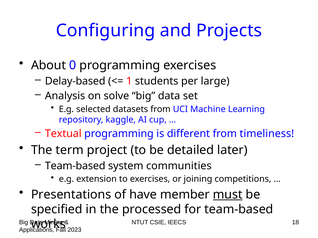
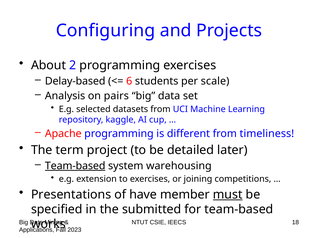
0: 0 -> 2
1: 1 -> 6
large: large -> scale
solve: solve -> pairs
Textual: Textual -> Apache
Team-based at (75, 166) underline: none -> present
communities: communities -> warehousing
processed: processed -> submitted
